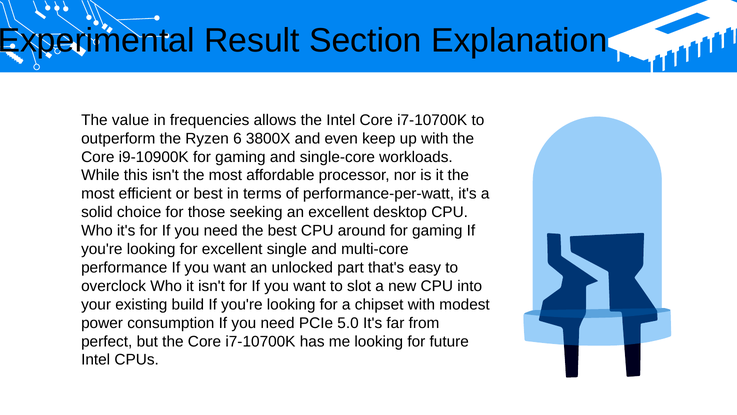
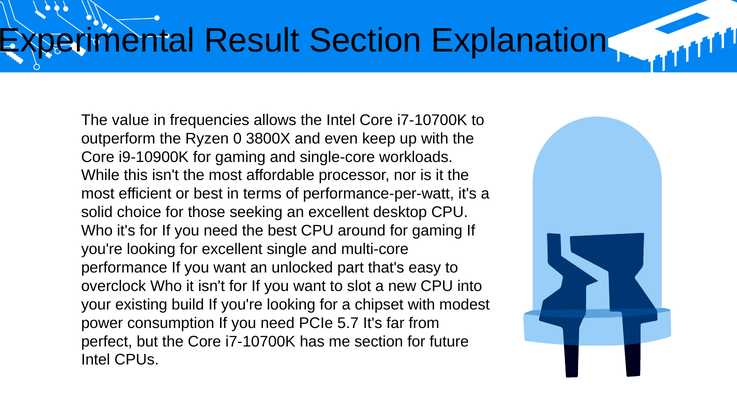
6: 6 -> 0
5.0: 5.0 -> 5.7
me looking: looking -> section
